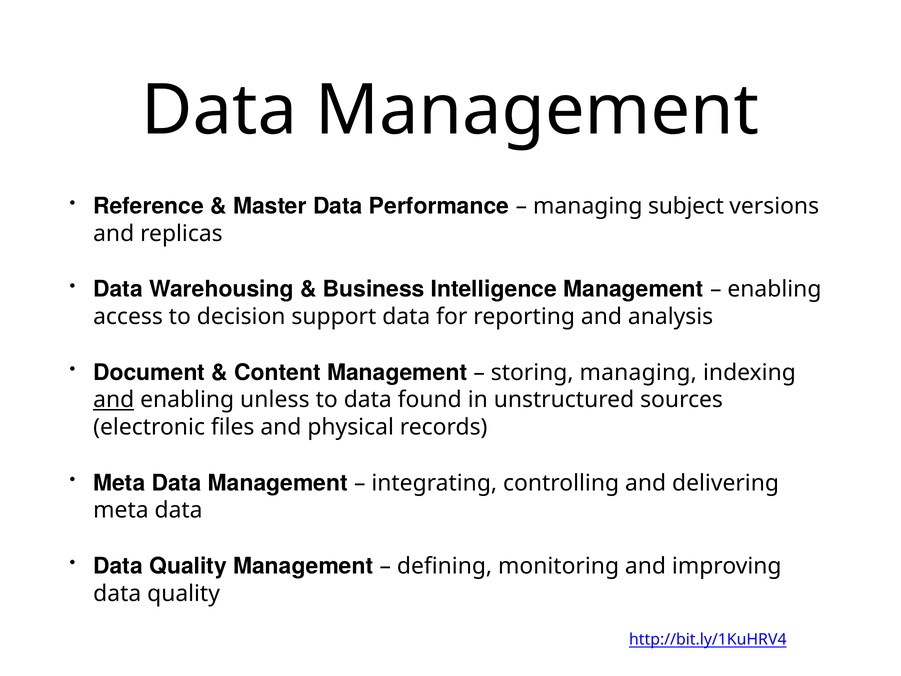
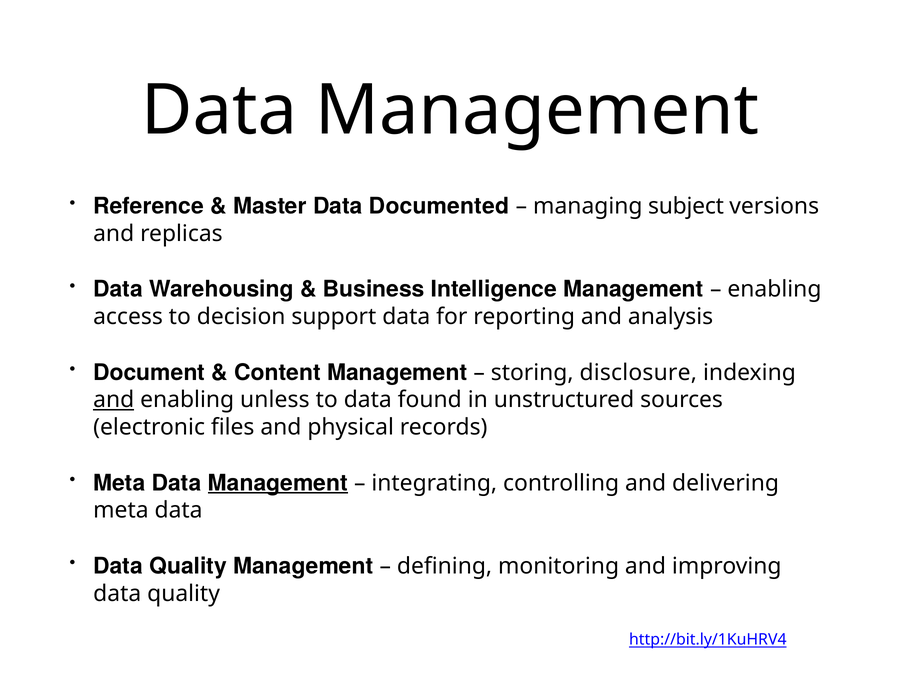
Performance: Performance -> Documented
storing managing: managing -> disclosure
Management at (278, 483) underline: none -> present
